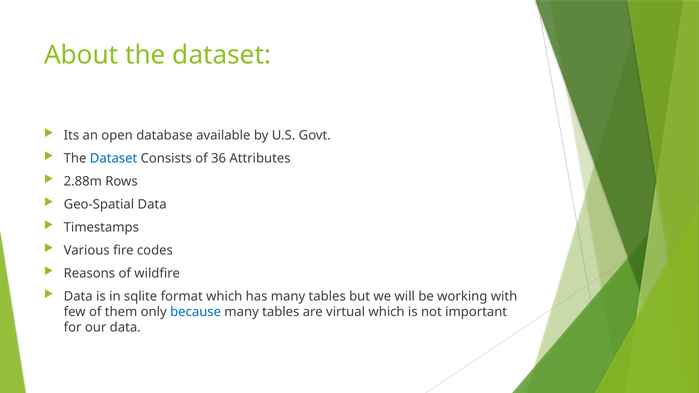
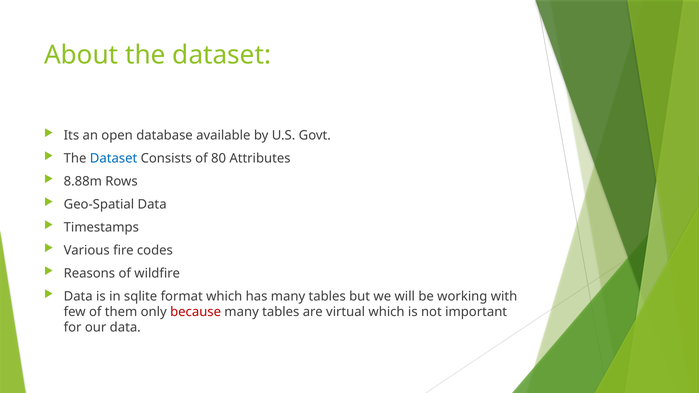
36: 36 -> 80
2.88m: 2.88m -> 8.88m
because colour: blue -> red
